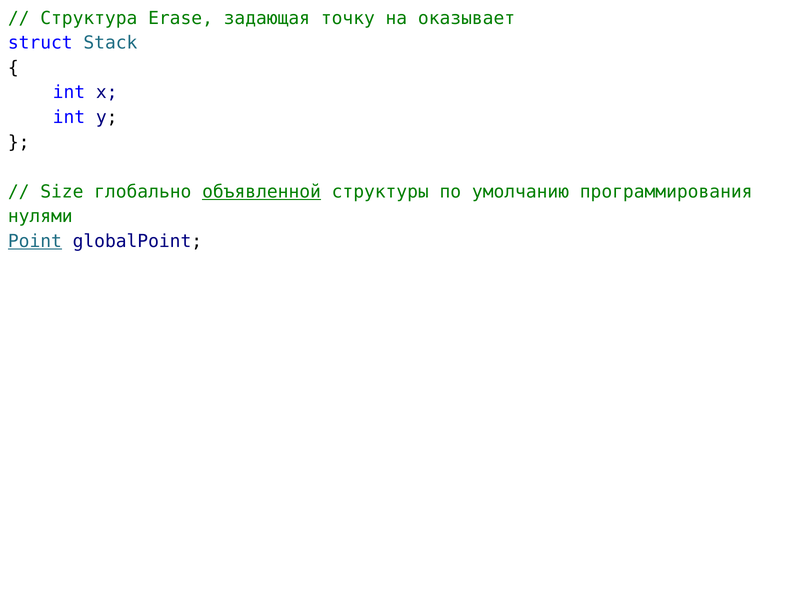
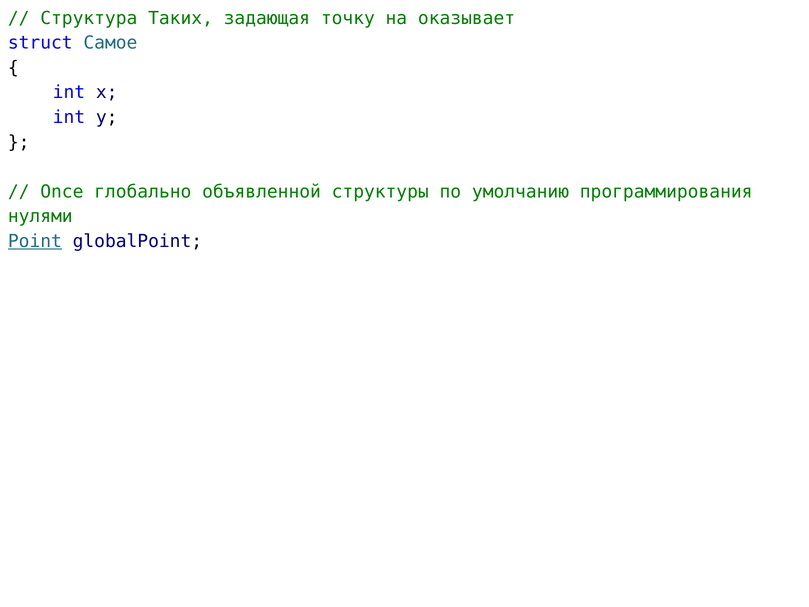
Erase: Erase -> Таких
Stack: Stack -> Самое
Size: Size -> Once
объявленной underline: present -> none
